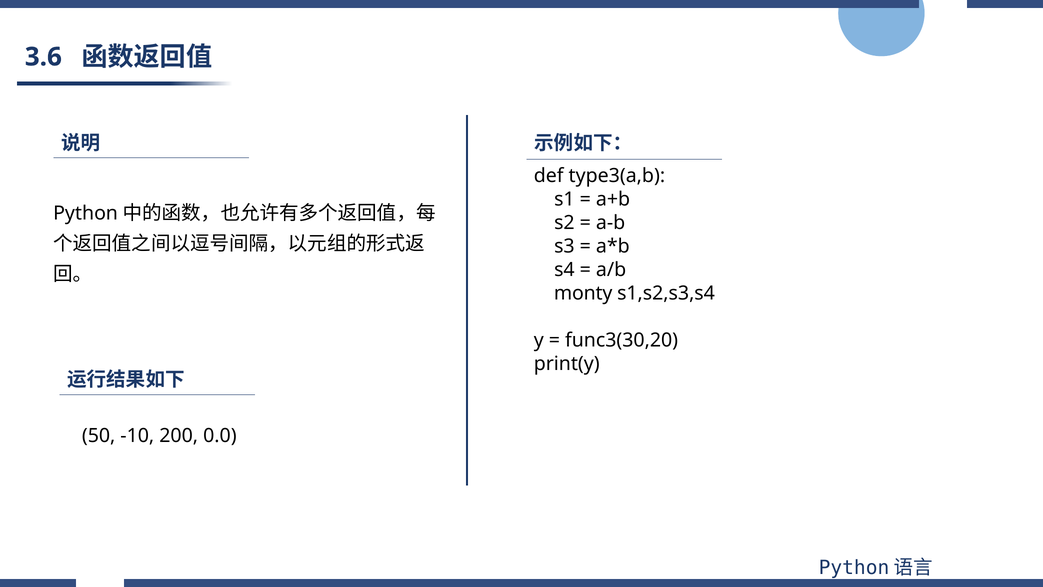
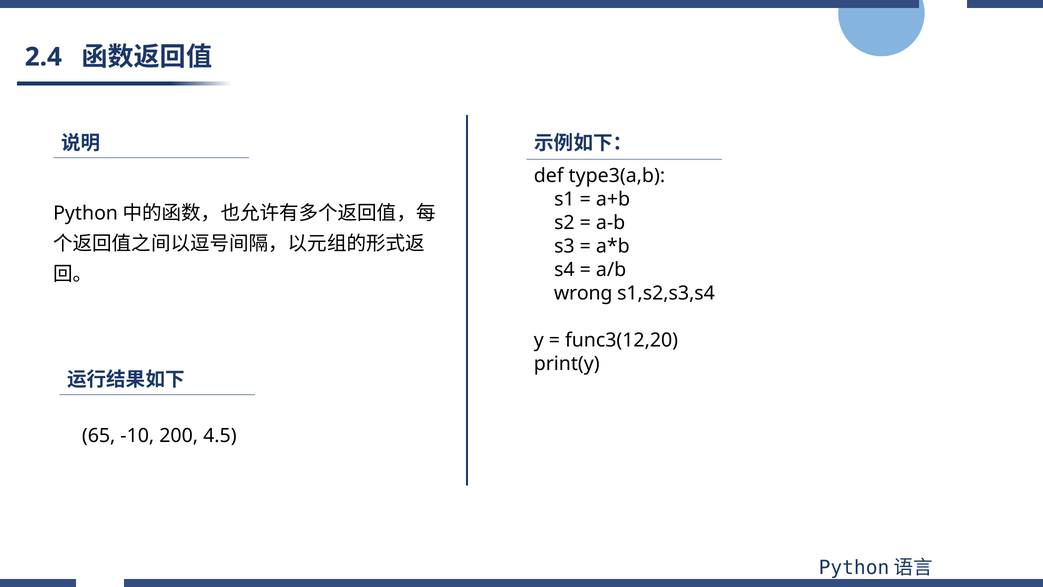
3.6: 3.6 -> 2.4
monty: monty -> wrong
func3(30,20: func3(30,20 -> func3(12,20
50: 50 -> 65
0.0: 0.0 -> 4.5
